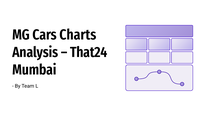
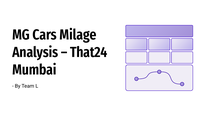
Charts: Charts -> Milage
